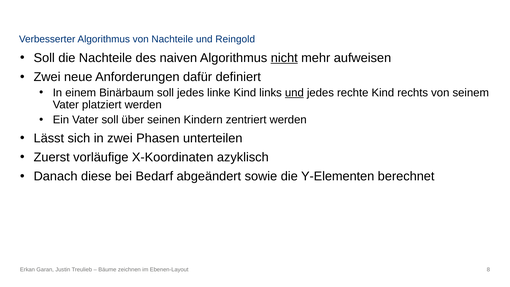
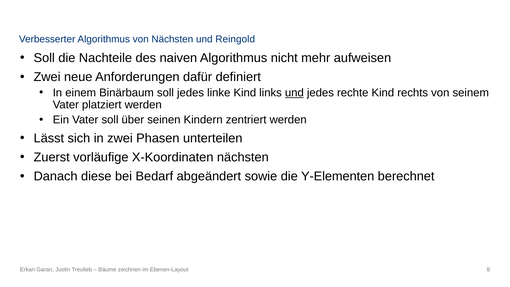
von Nachteile: Nachteile -> Nächsten
nicht underline: present -> none
X-Koordinaten azyklisch: azyklisch -> nächsten
